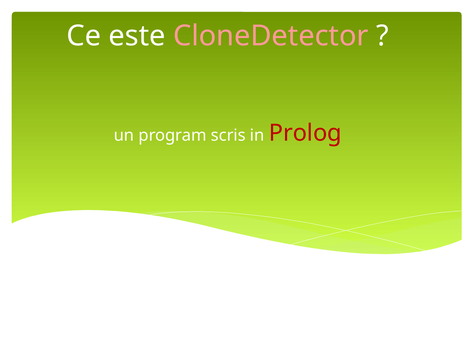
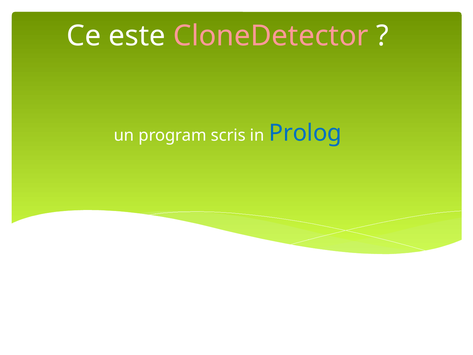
Prolog colour: red -> blue
